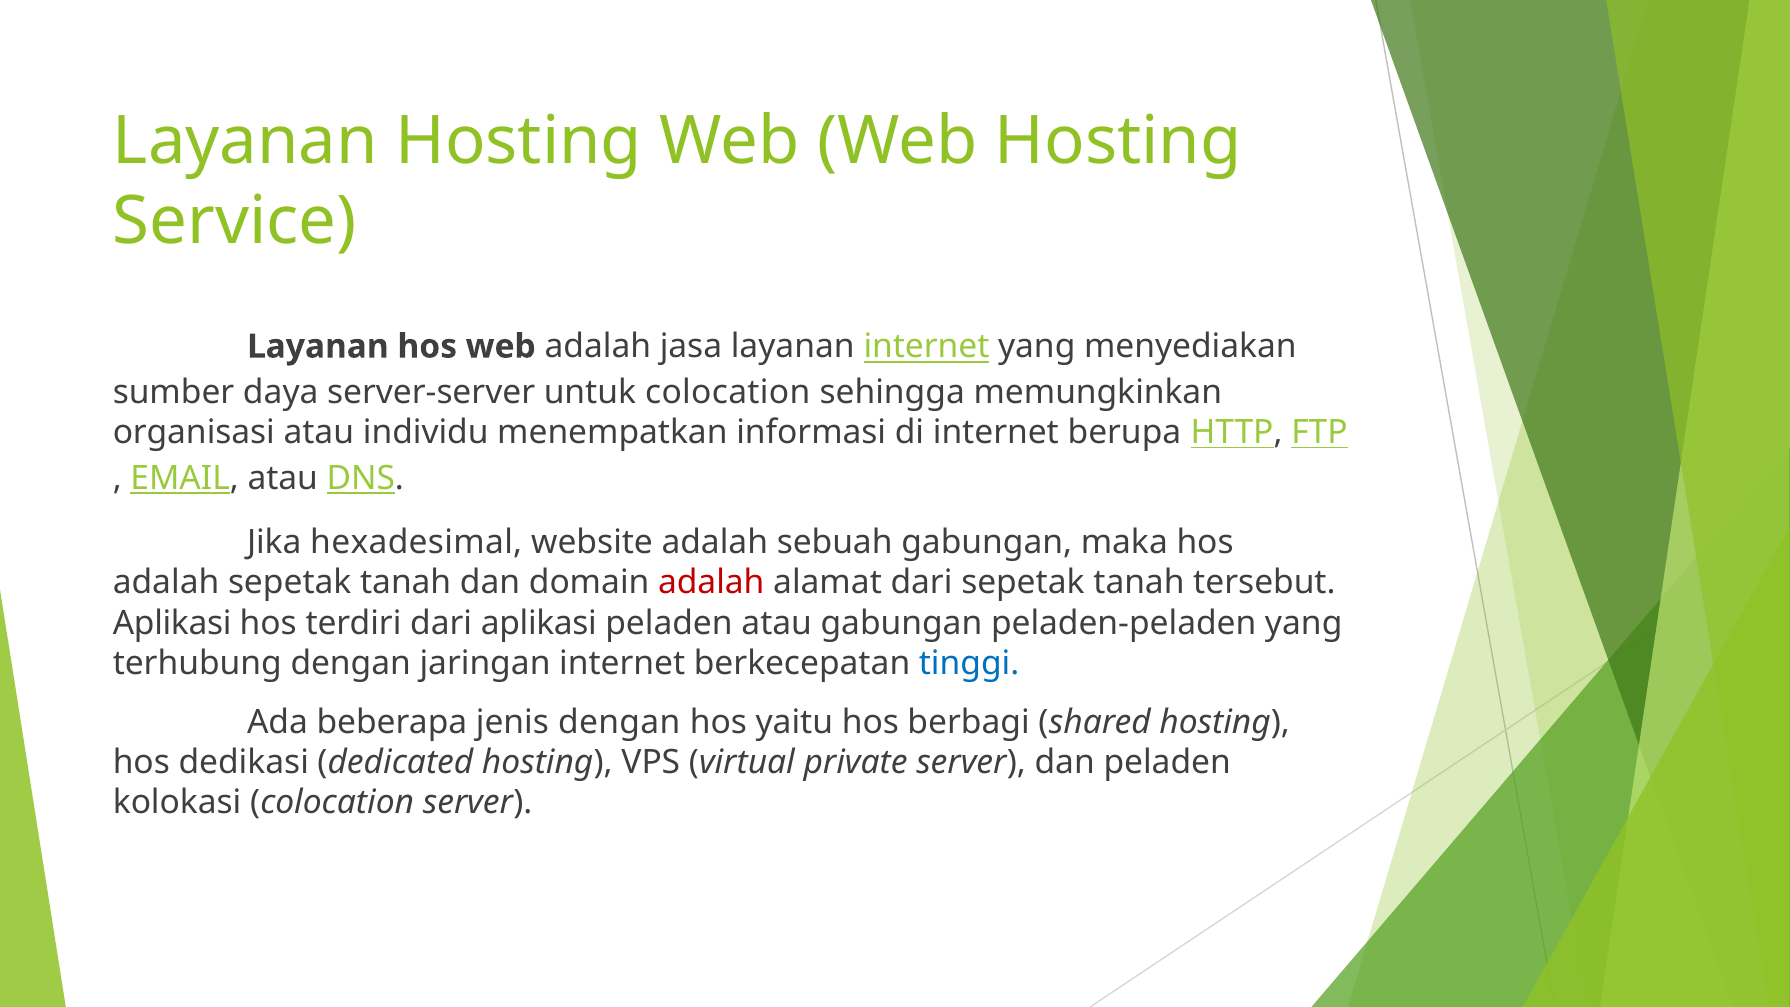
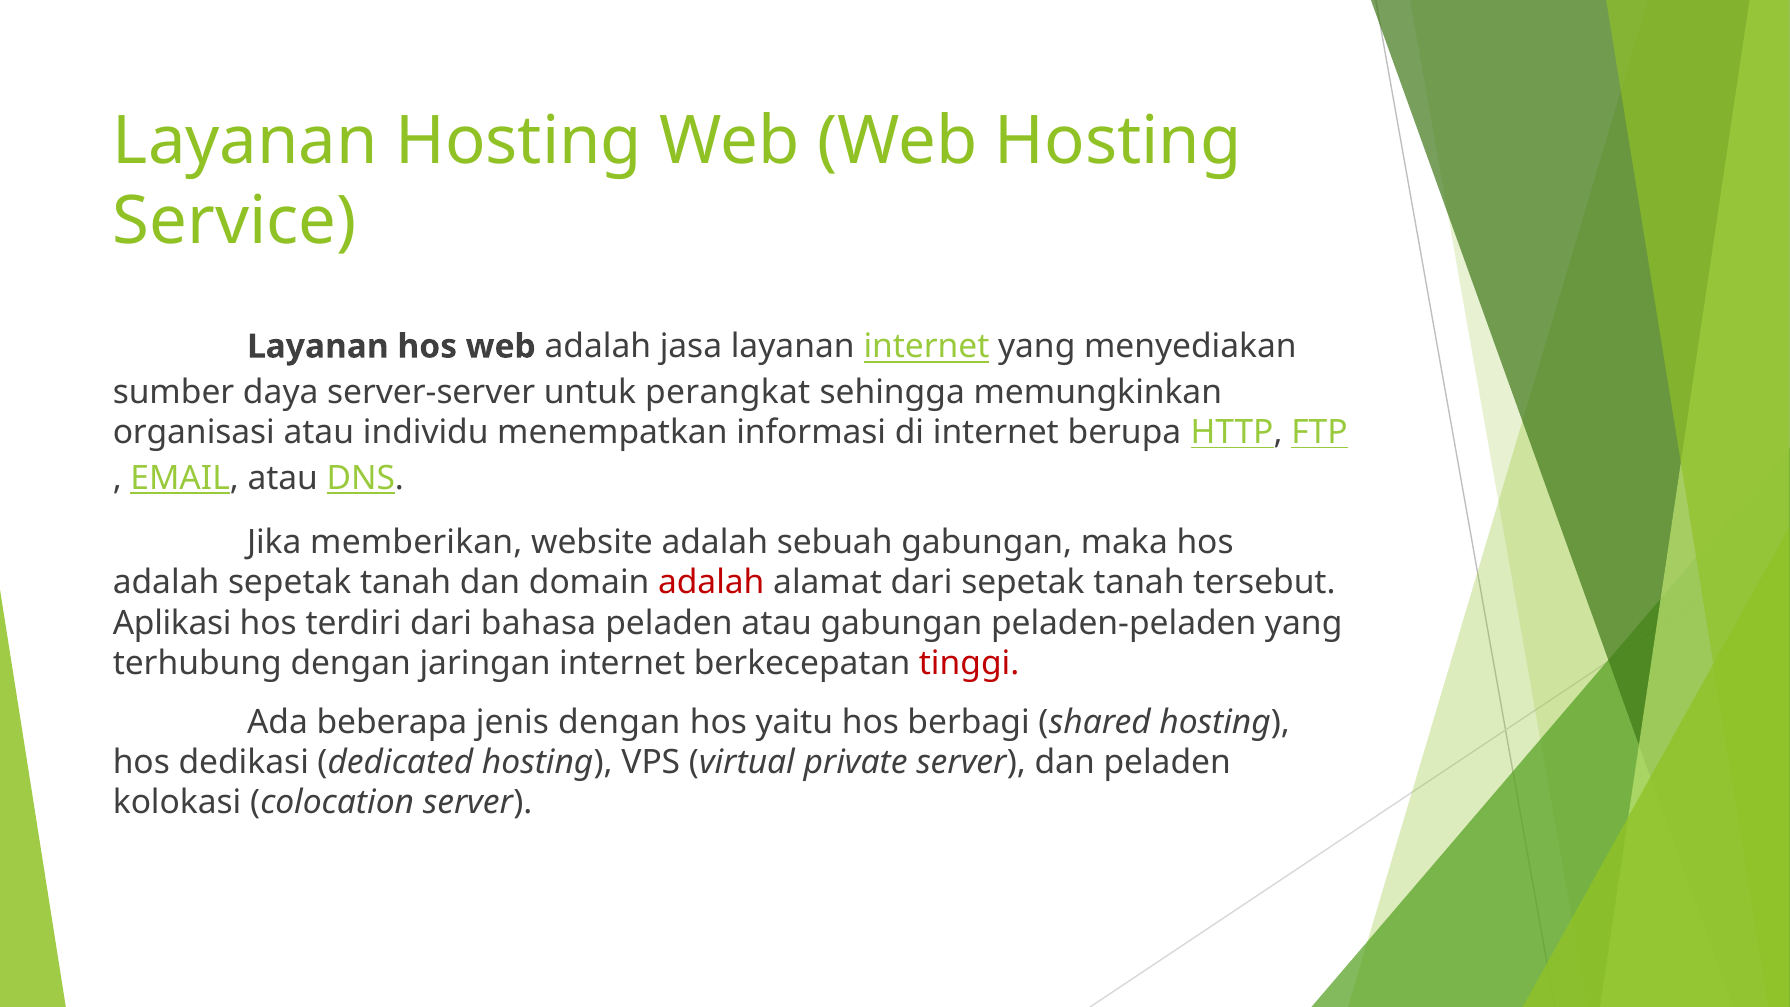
untuk colocation: colocation -> perangkat
hexadesimal: hexadesimal -> memberikan
dari aplikasi: aplikasi -> bahasa
tinggi colour: blue -> red
